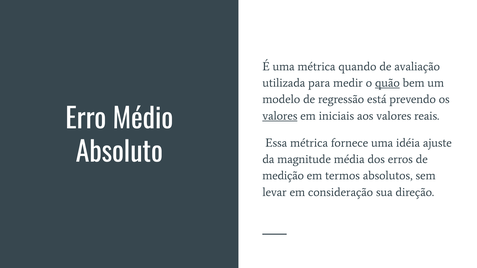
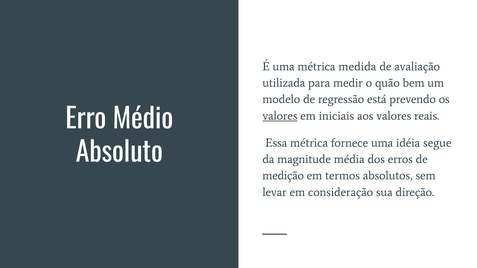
quando: quando -> medida
quão underline: present -> none
ajuste: ajuste -> segue
